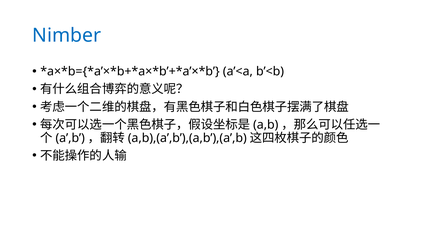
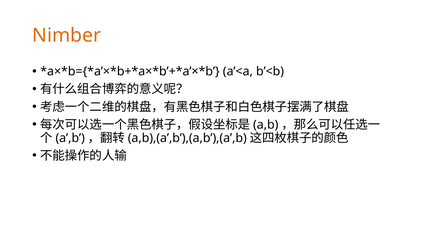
Nimber colour: blue -> orange
